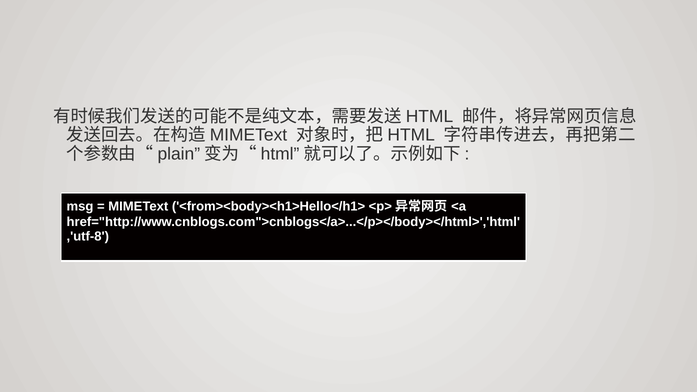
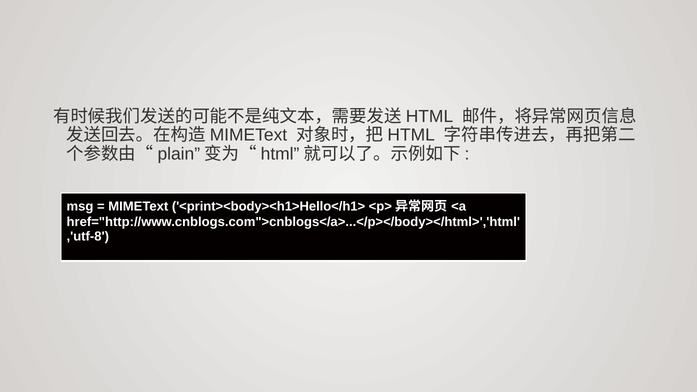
<from><body><h1>Hello</h1>: <from><body><h1>Hello</h1> -> <print><body><h1>Hello</h1>
